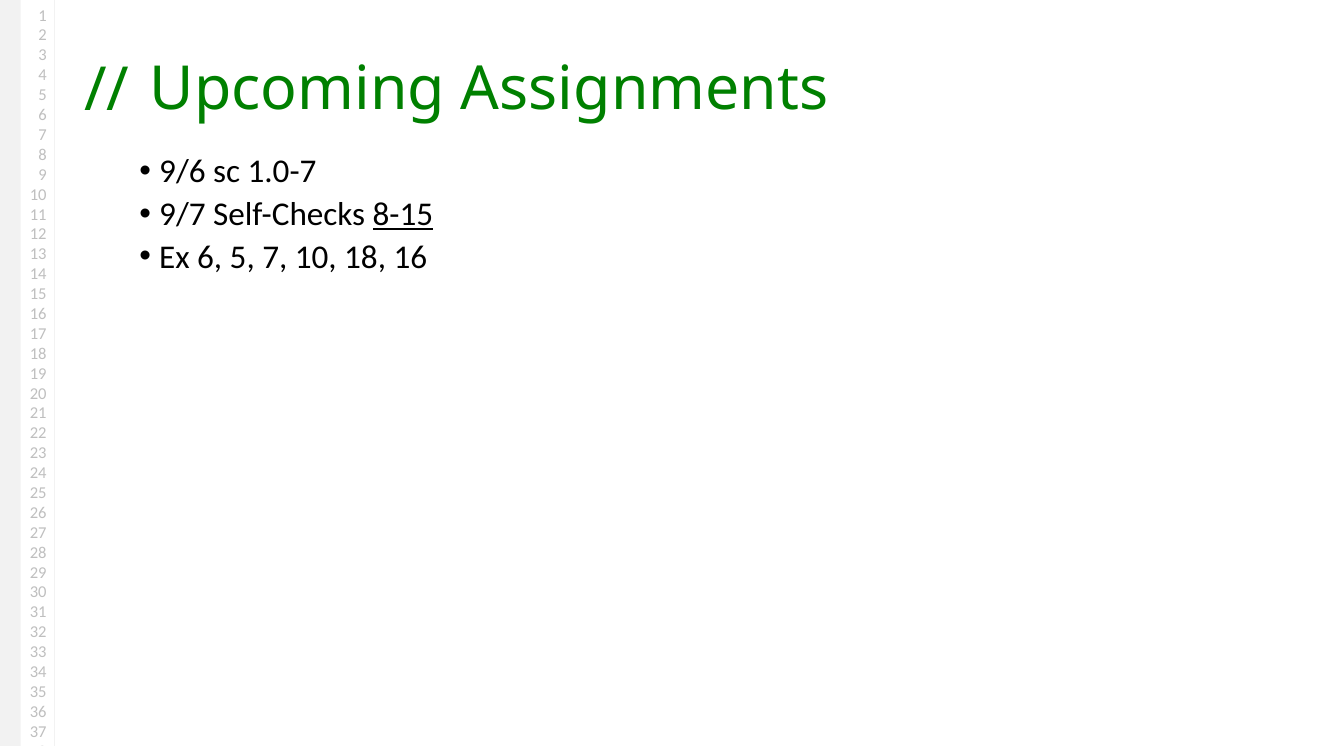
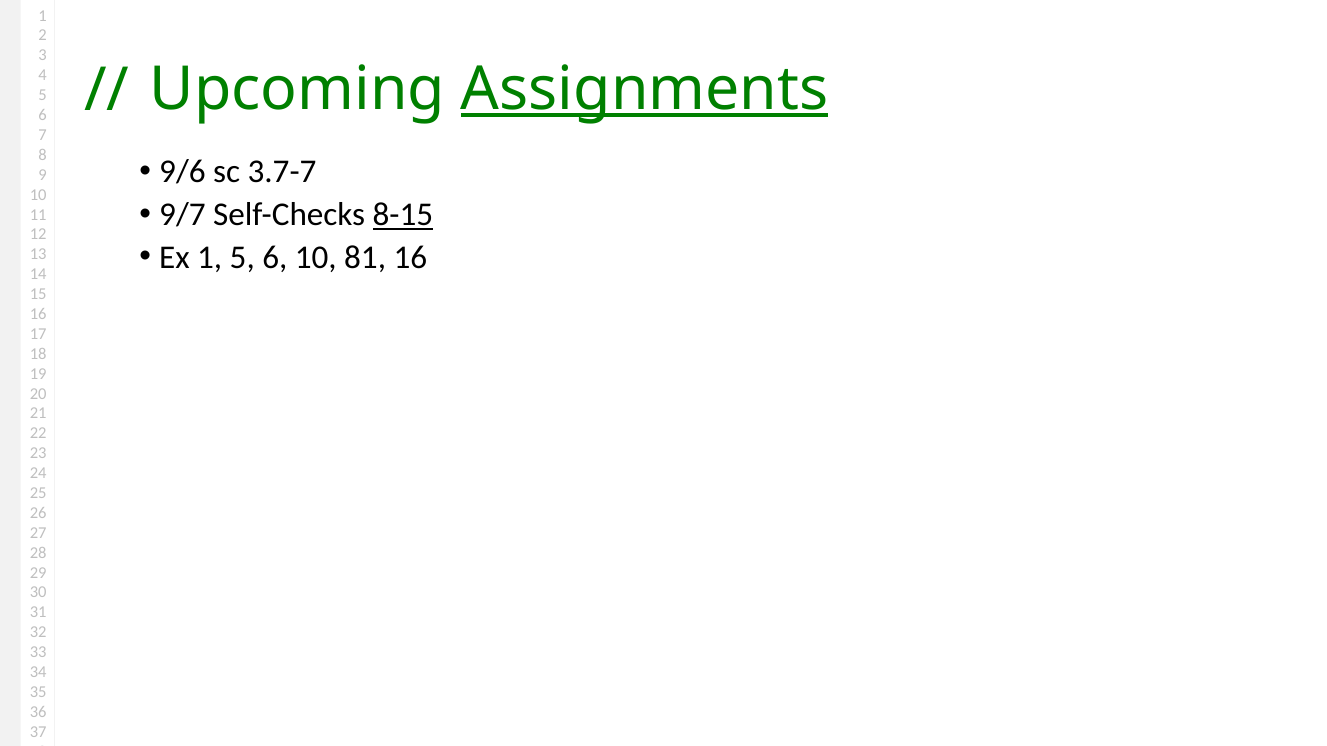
Assignments underline: none -> present
1.0-7: 1.0-7 -> 3.7-7
Ex 6: 6 -> 1
7 at (275, 257): 7 -> 6
10 18: 18 -> 81
